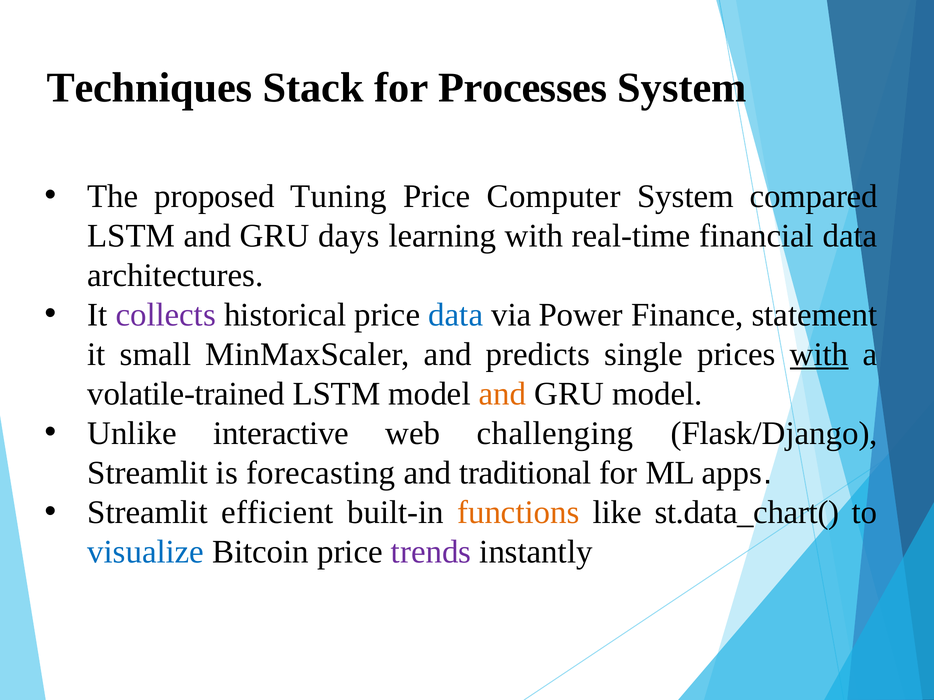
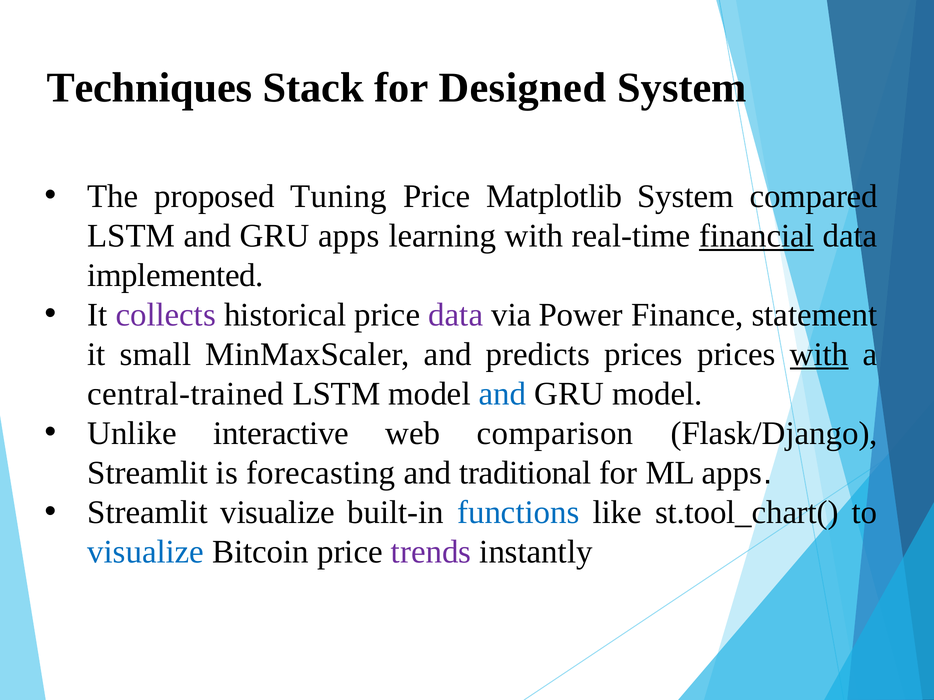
Processes: Processes -> Designed
Computer: Computer -> Matplotlib
GRU days: days -> apps
financial underline: none -> present
architectures: architectures -> implemented
data at (456, 315) colour: blue -> purple
predicts single: single -> prices
volatile-trained: volatile-trained -> central-trained
and at (503, 394) colour: orange -> blue
challenging: challenging -> comparison
Streamlit efficient: efficient -> visualize
functions colour: orange -> blue
st.data_chart(: st.data_chart( -> st.tool_chart(
